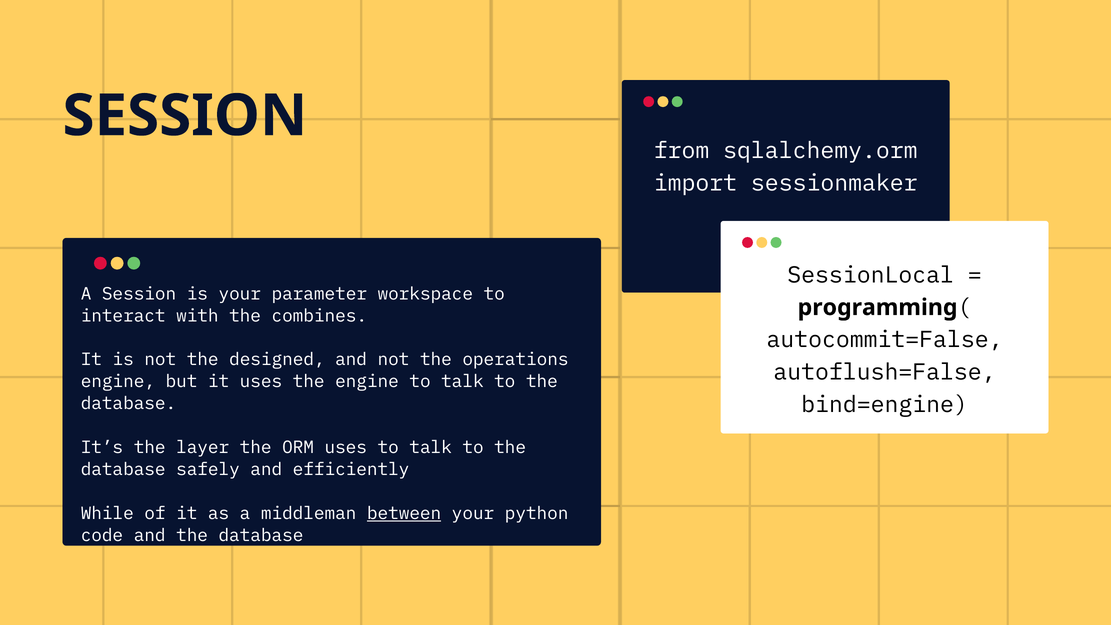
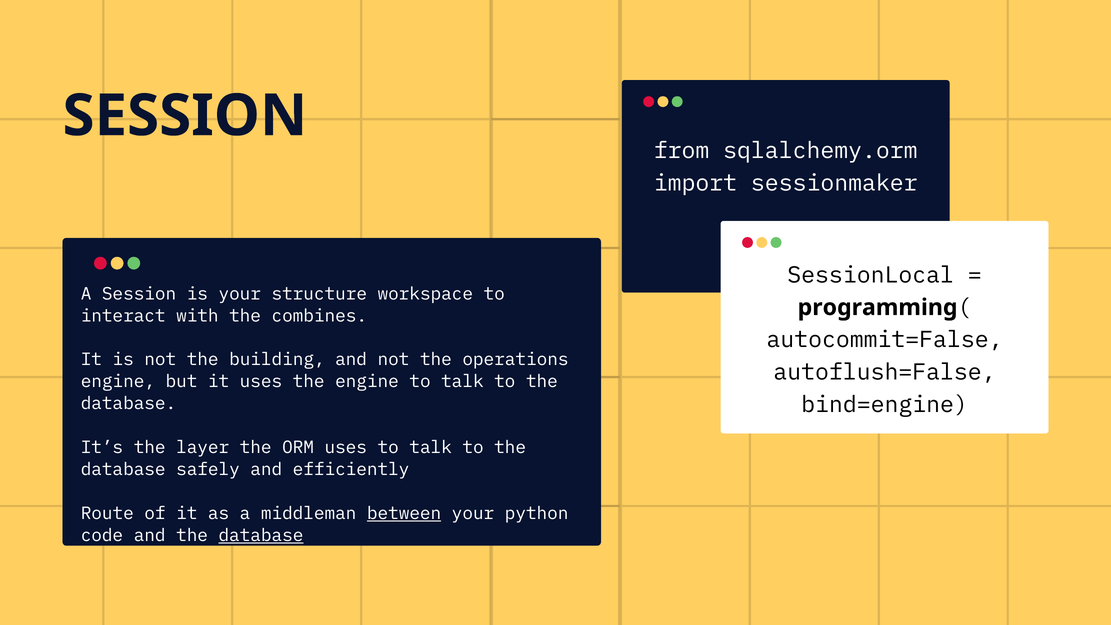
parameter: parameter -> structure
designed: designed -> building
While: While -> Route
database at (261, 535) underline: none -> present
